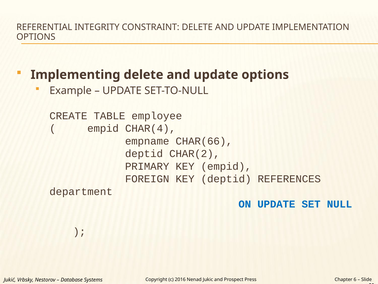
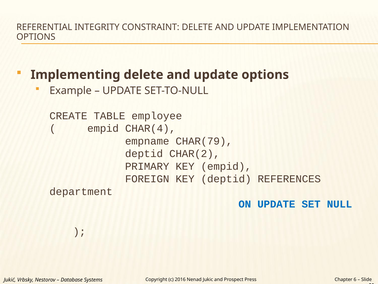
CHAR(66: CHAR(66 -> CHAR(79
